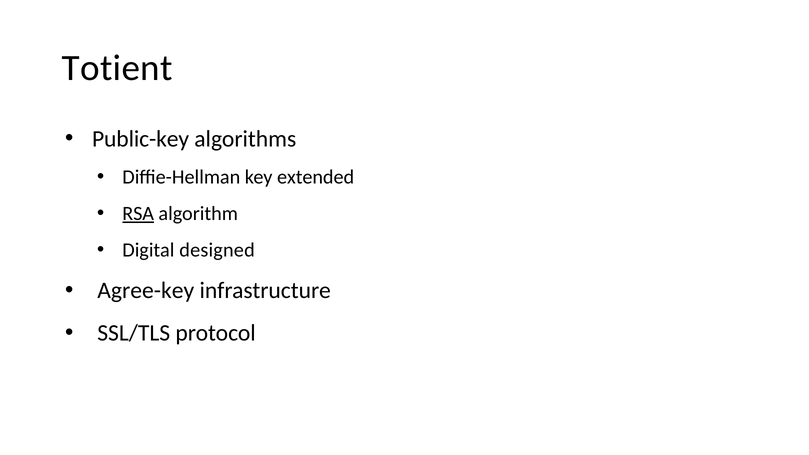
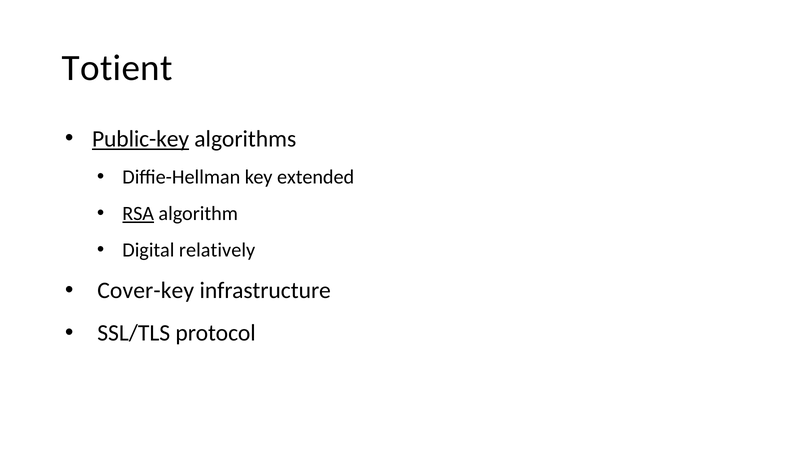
Public-key underline: none -> present
designed: designed -> relatively
Agree-key: Agree-key -> Cover-key
